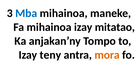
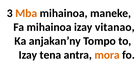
Mba colour: blue -> orange
mitatao: mitatao -> vitanao
teny: teny -> tena
